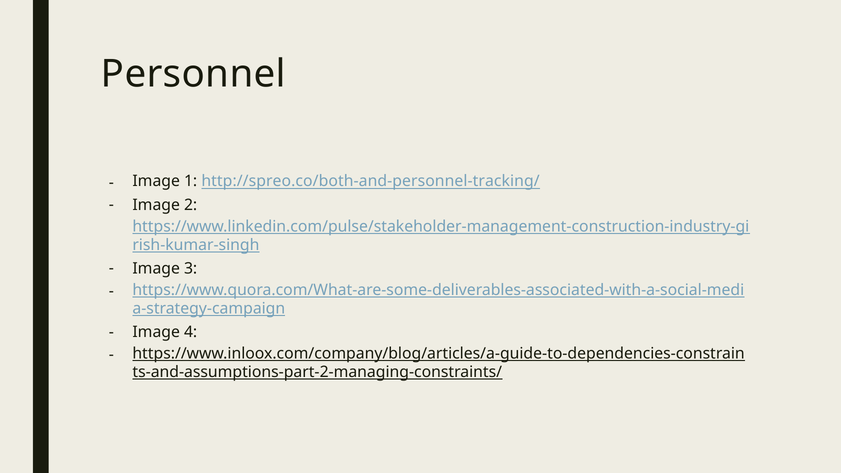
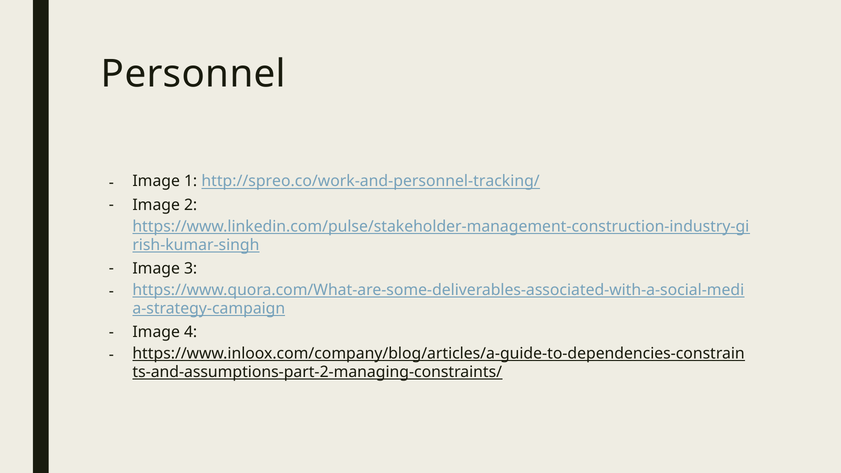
http://spreo.co/both-and-personnel-tracking/: http://spreo.co/both-and-personnel-tracking/ -> http://spreo.co/work-and-personnel-tracking/
